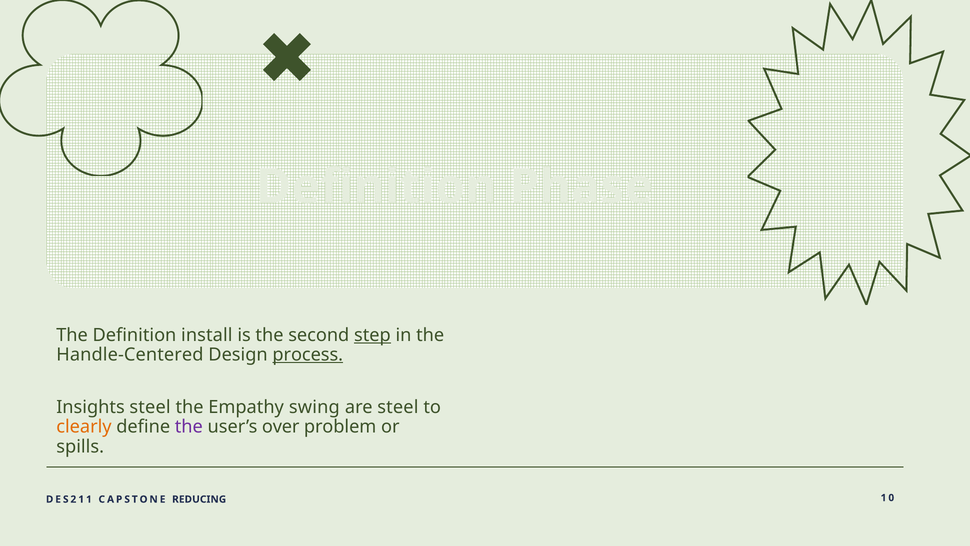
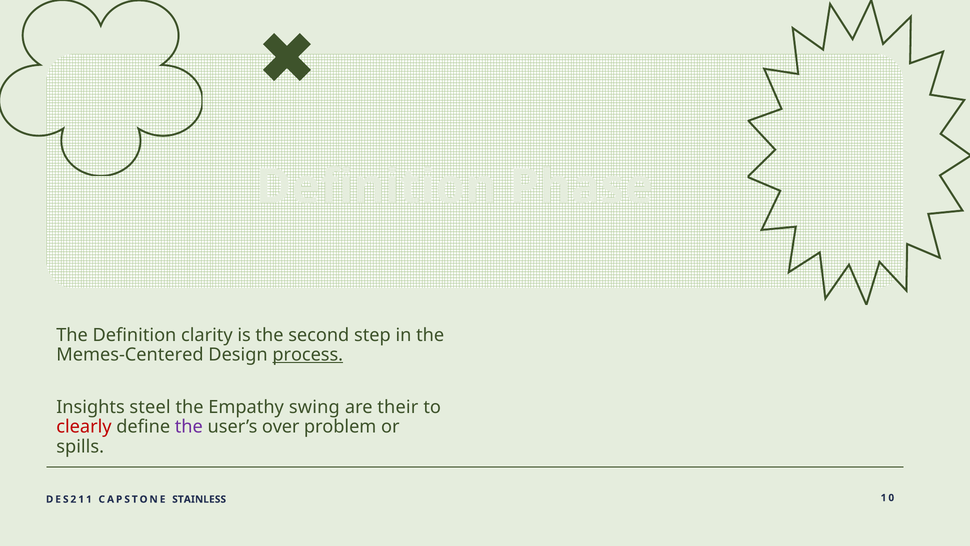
install: install -> clarity
step underline: present -> none
Handle-Centered: Handle-Centered -> Memes-Centered
are steel: steel -> their
clearly colour: orange -> red
REDUCING: REDUCING -> STAINLESS
